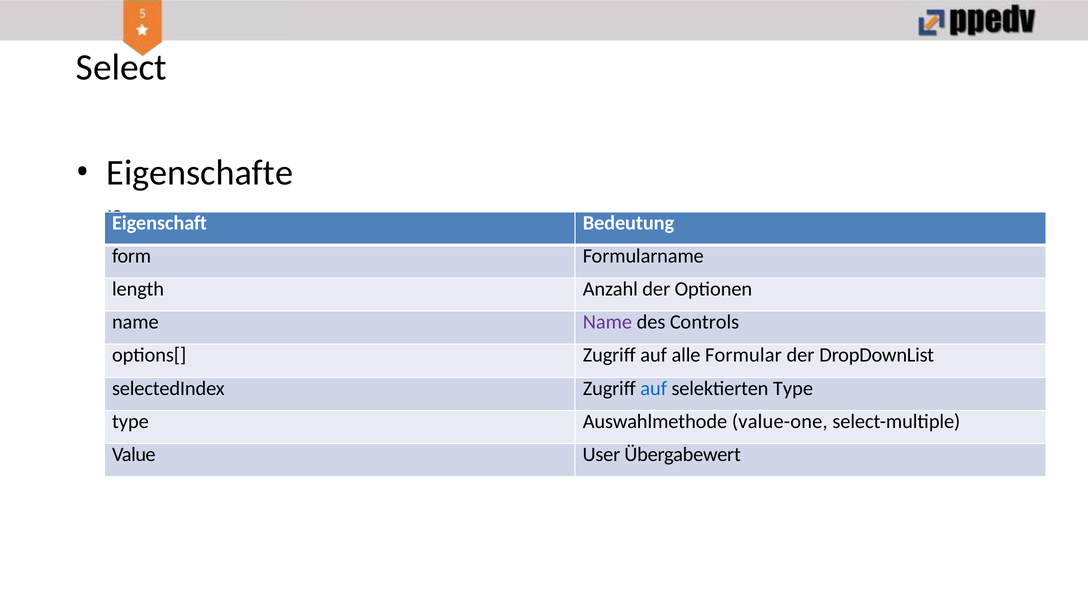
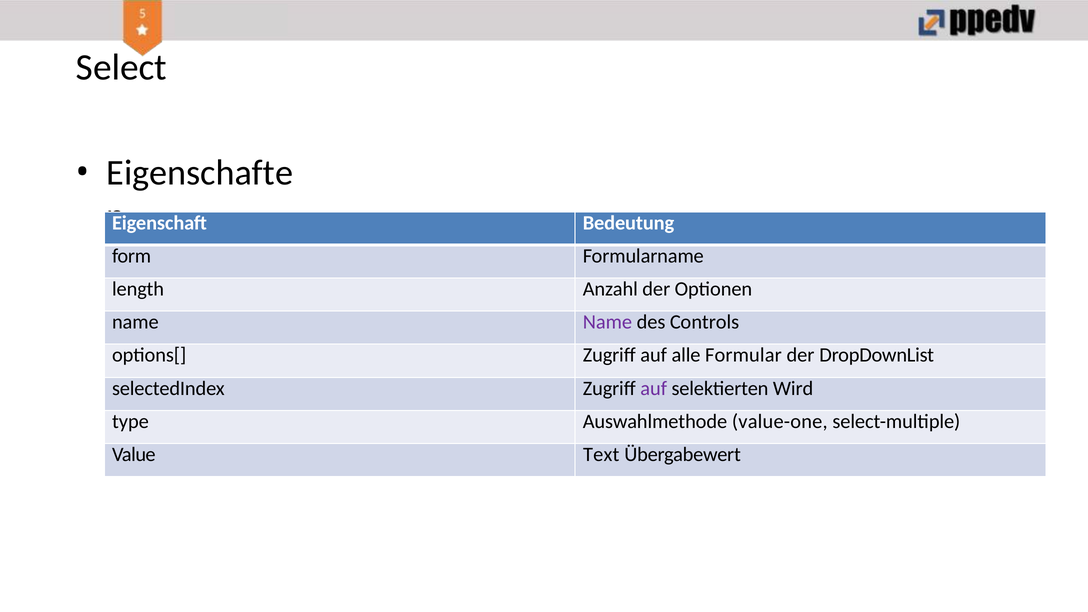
auf at (654, 388) colour: blue -> purple
selektierten Type: Type -> Wird
User: User -> Text
